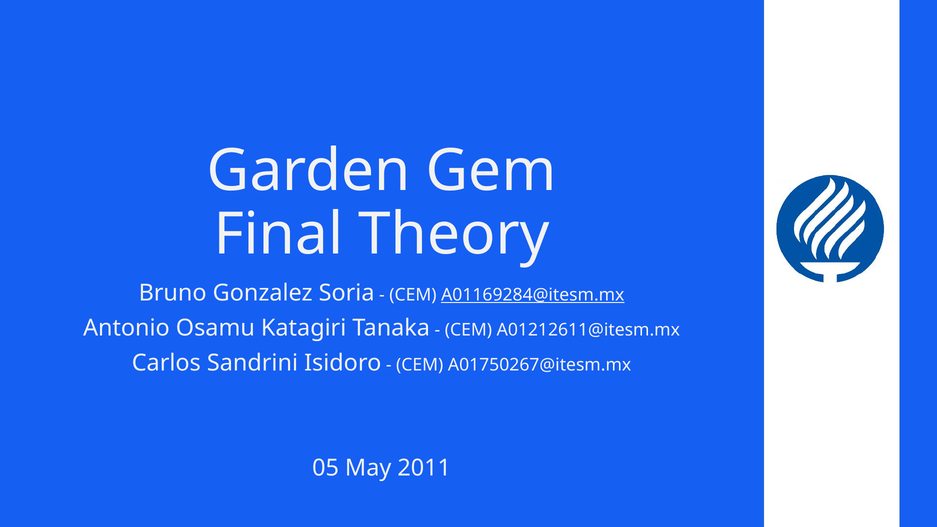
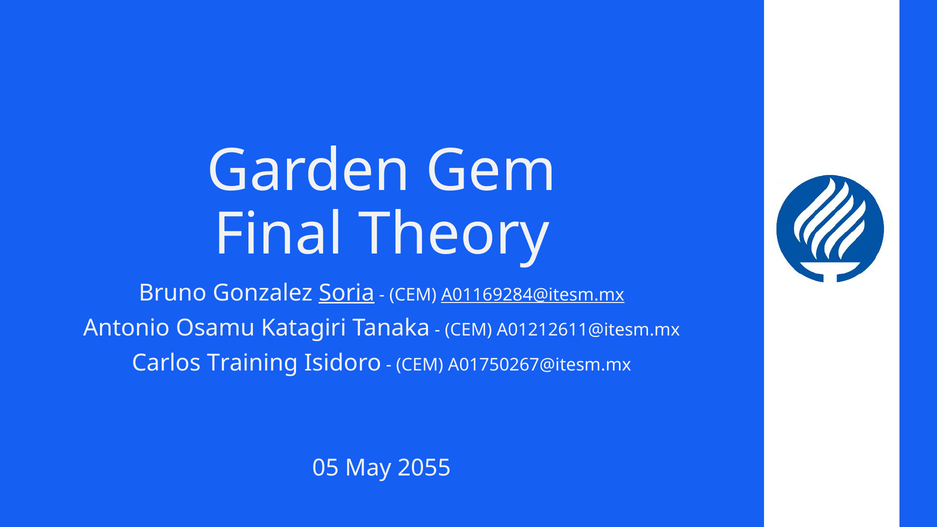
Soria underline: none -> present
Sandrini: Sandrini -> Training
2011: 2011 -> 2055
